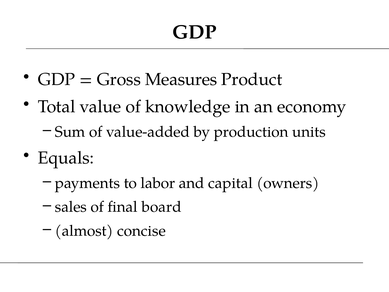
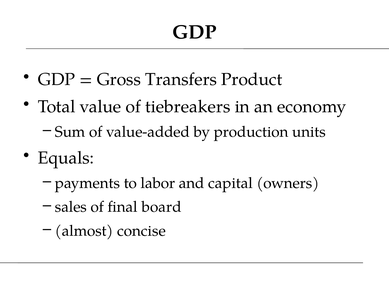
Measures: Measures -> Transfers
knowledge: knowledge -> tiebreakers
